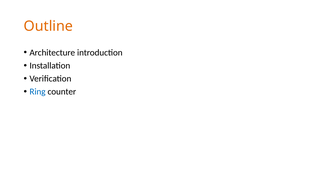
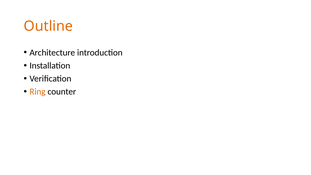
Ring colour: blue -> orange
